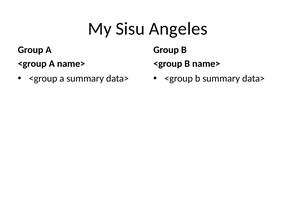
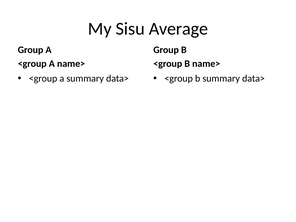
Angeles: Angeles -> Average
